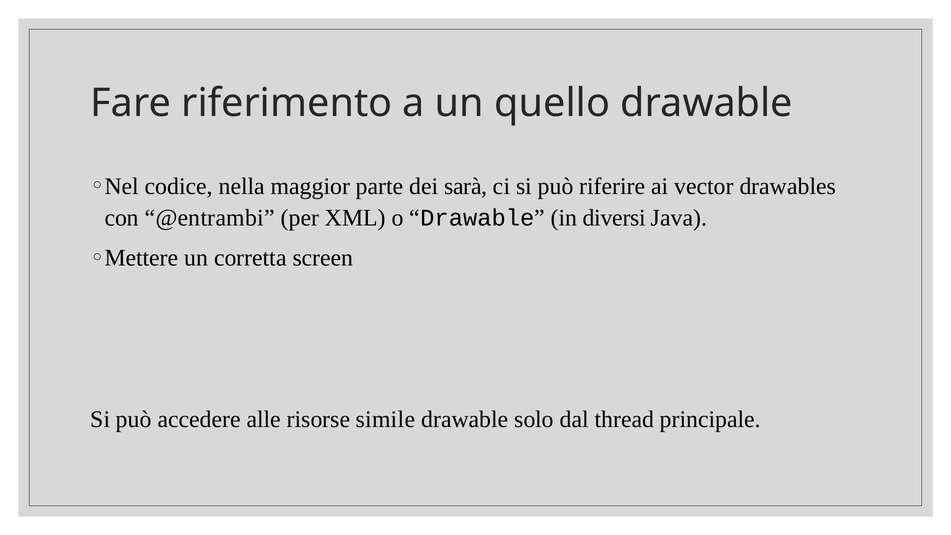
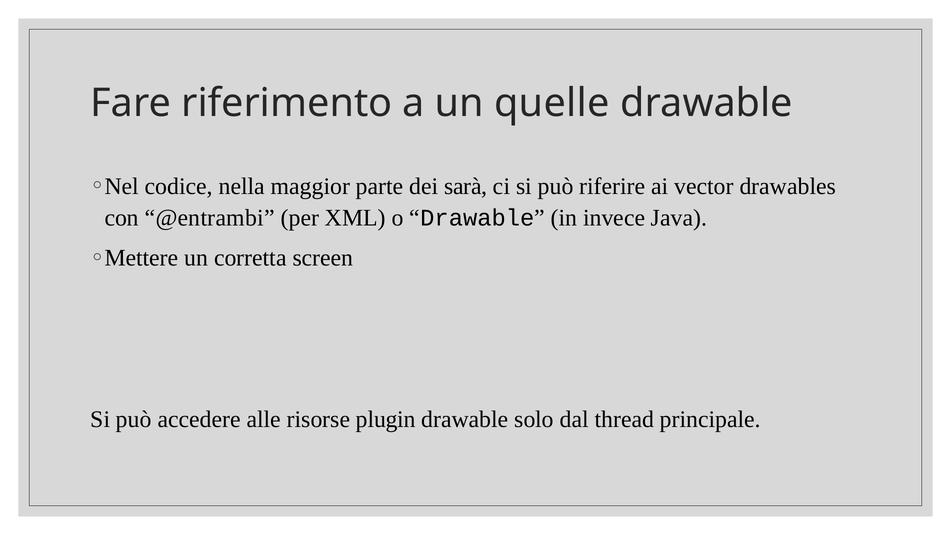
quello: quello -> quelle
diversi: diversi -> invece
simile: simile -> plugin
